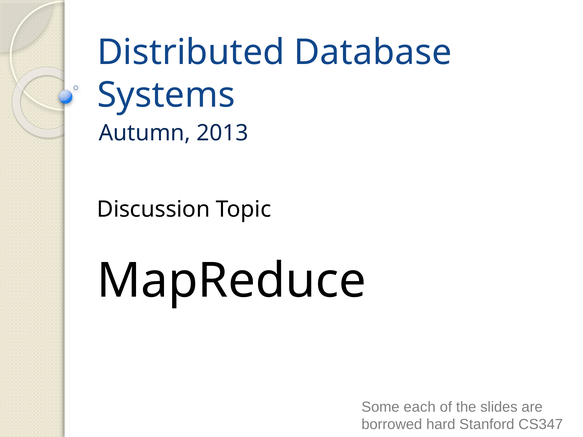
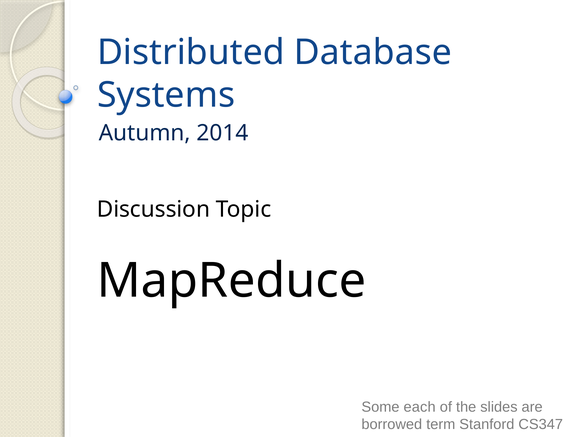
2013: 2013 -> 2014
hard: hard -> term
